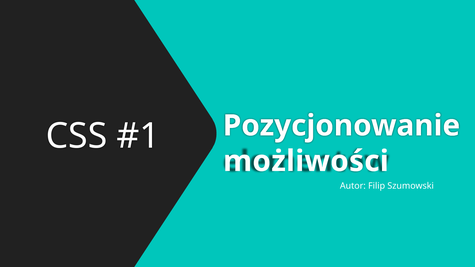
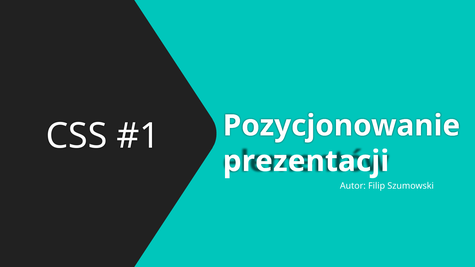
możliwości: możliwości -> prezentacji
